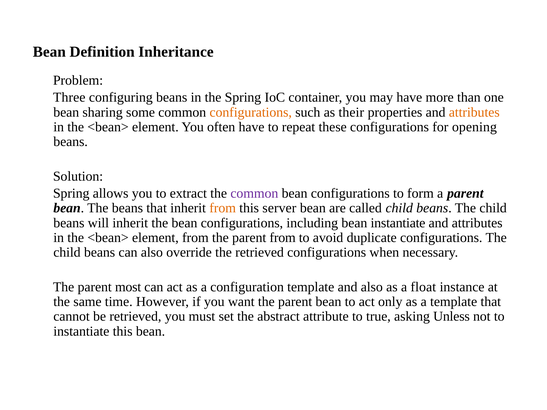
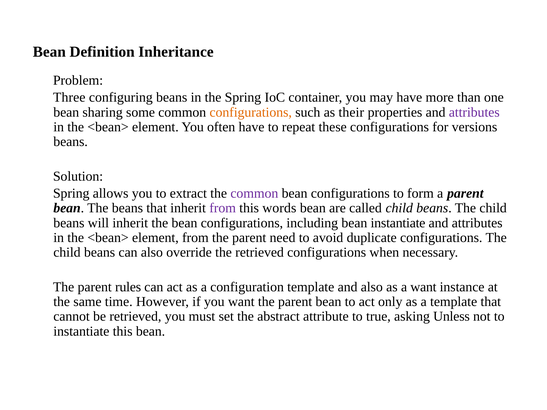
attributes at (474, 112) colour: orange -> purple
opening: opening -> versions
from at (223, 208) colour: orange -> purple
server: server -> words
parent from: from -> need
most: most -> rules
a float: float -> want
